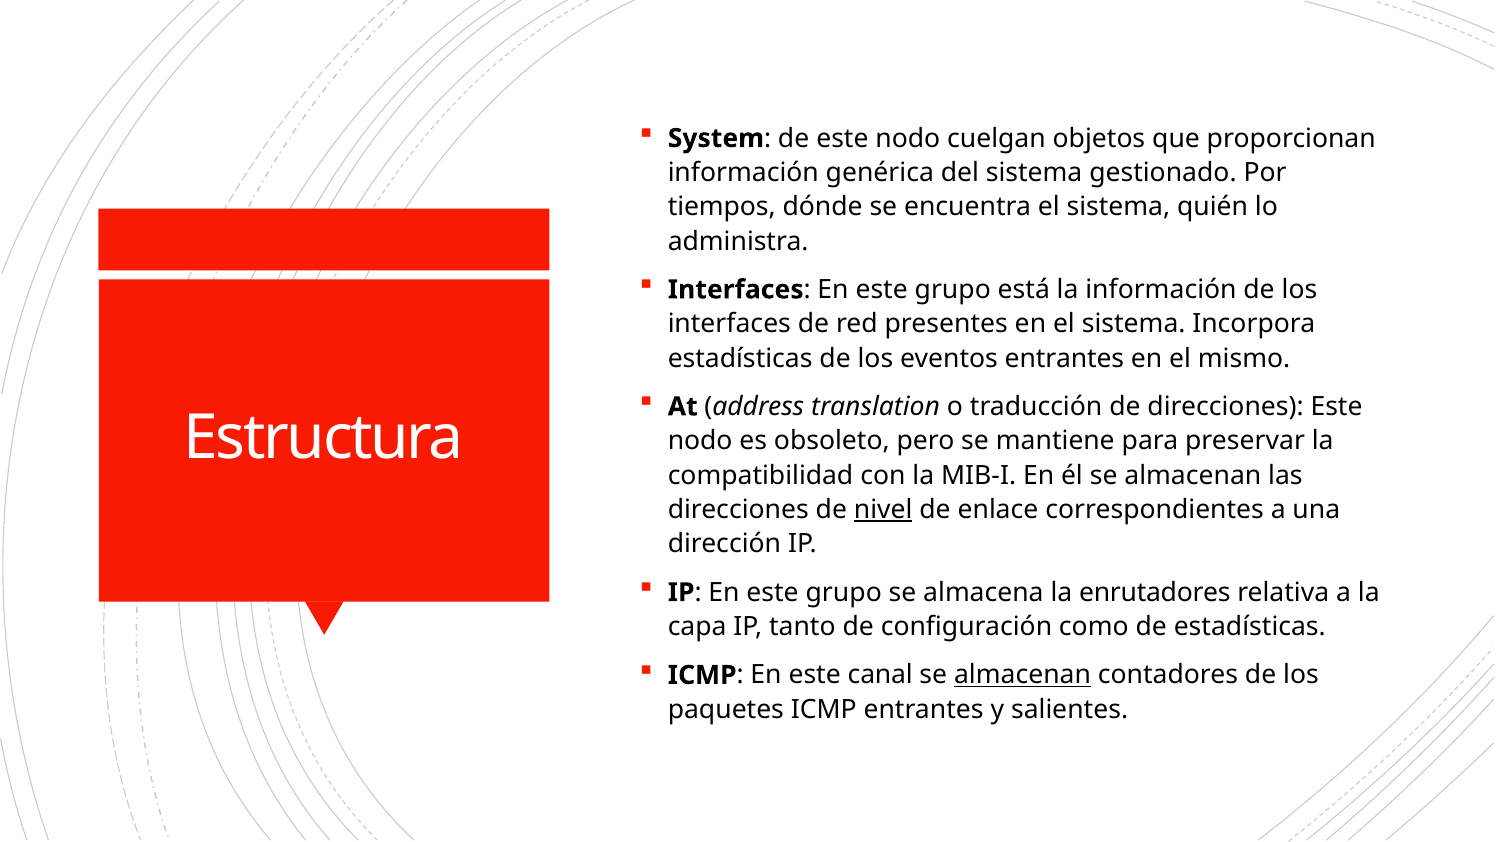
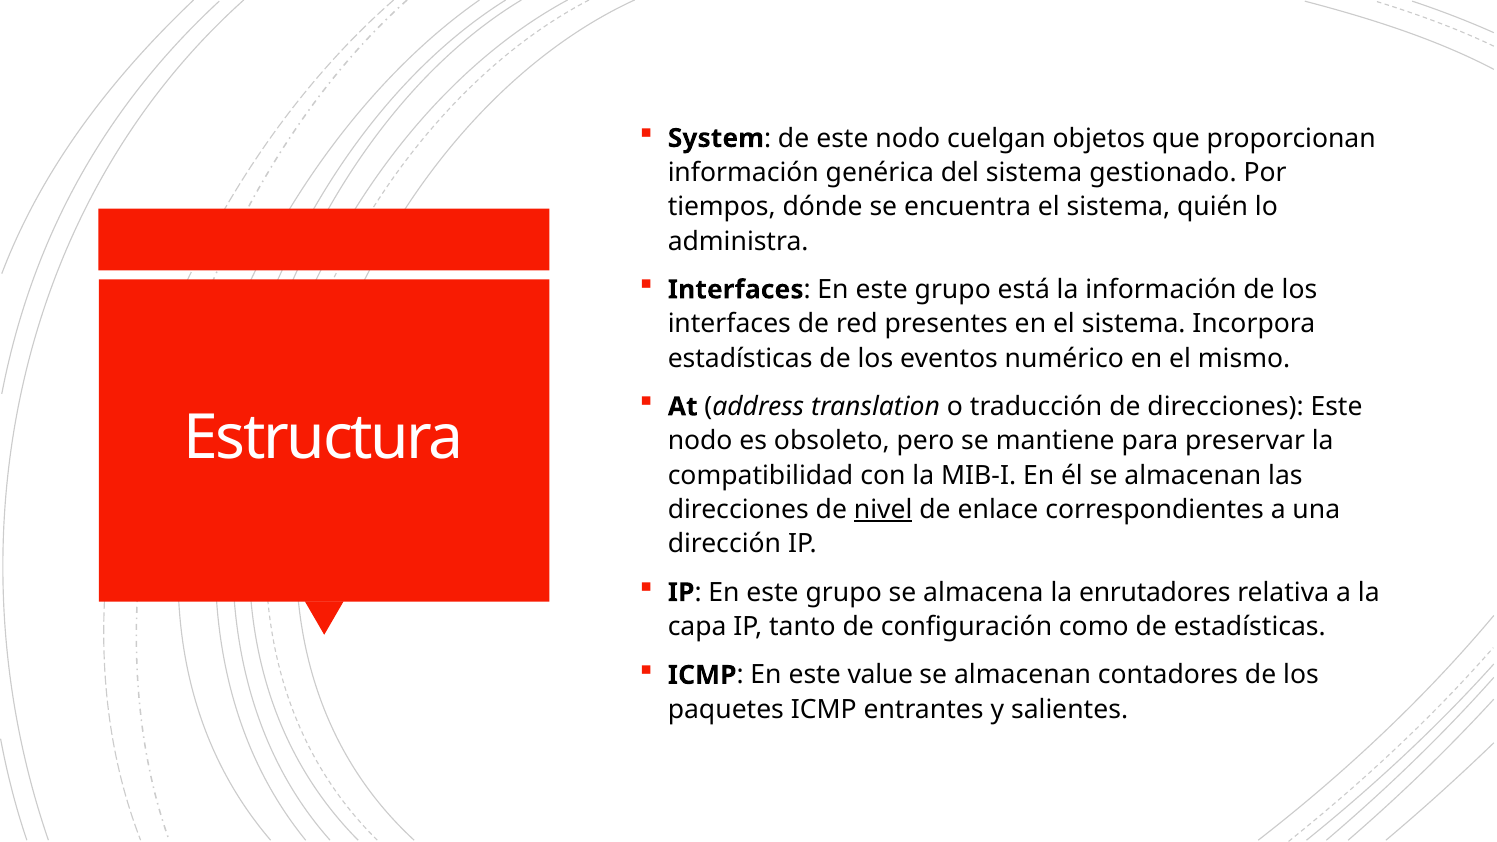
eventos entrantes: entrantes -> numérico
canal: canal -> value
almacenan at (1022, 675) underline: present -> none
